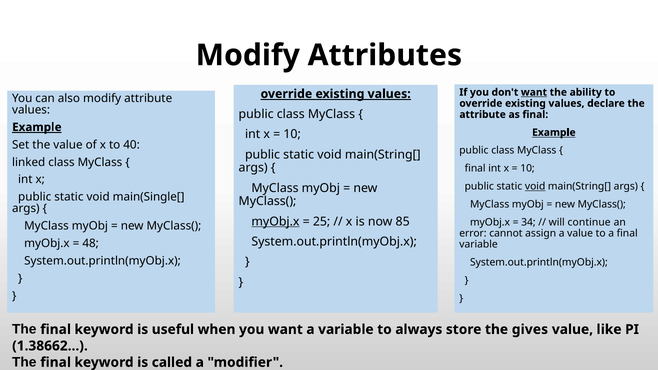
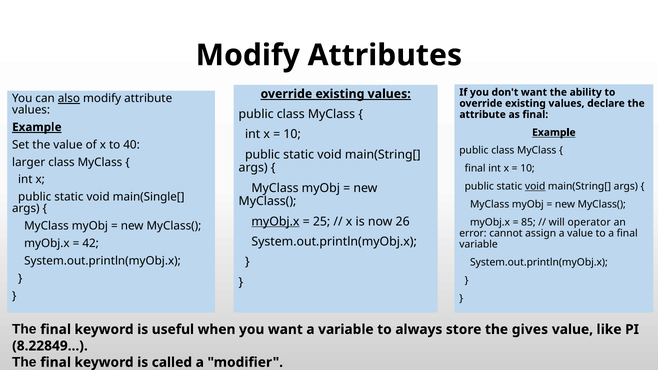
want at (534, 92) underline: present -> none
also underline: none -> present
linked: linked -> larger
85: 85 -> 26
34: 34 -> 85
continue: continue -> operator
48: 48 -> 42
1.38662: 1.38662 -> 8.22849
